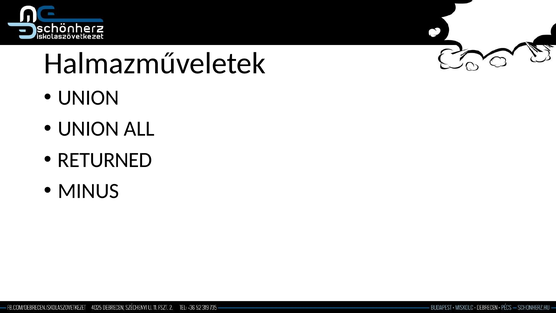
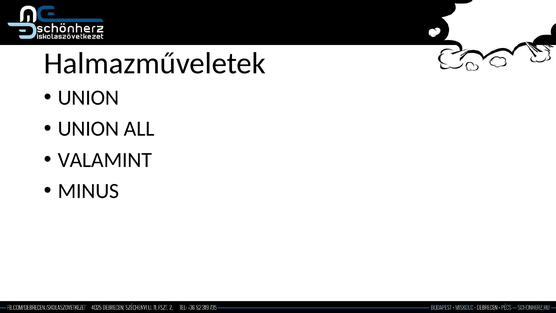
RETURNED: RETURNED -> VALAMINT
